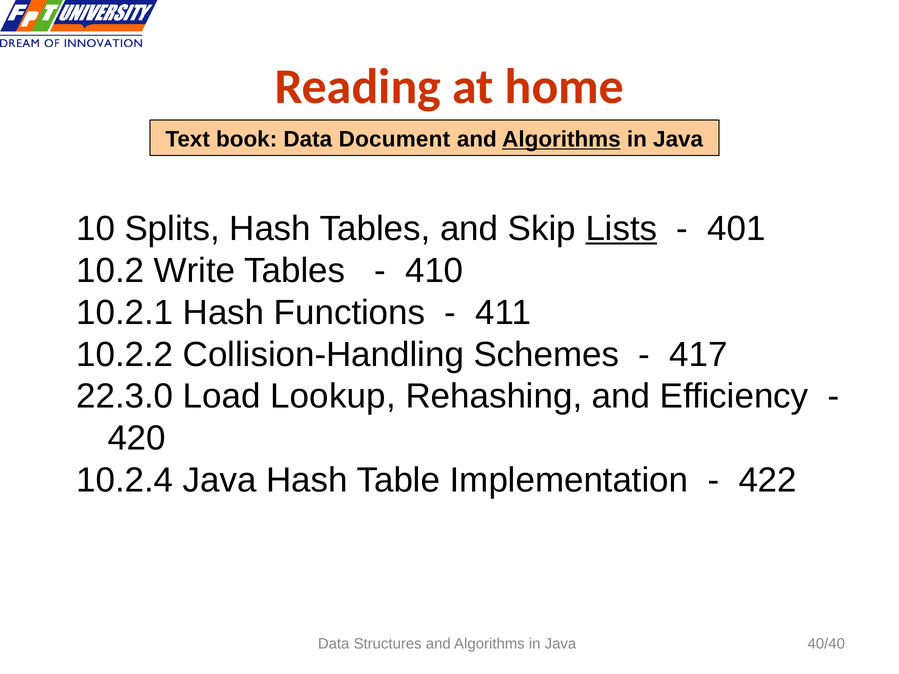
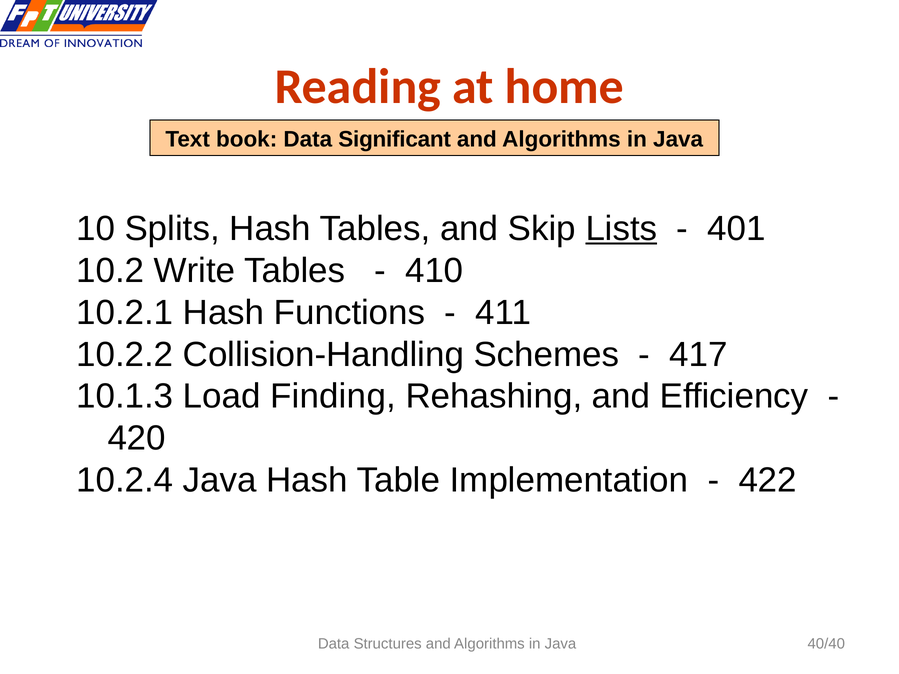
Document: Document -> Significant
Algorithms at (561, 139) underline: present -> none
22.3.0: 22.3.0 -> 10.1.3
Lookup: Lookup -> Finding
